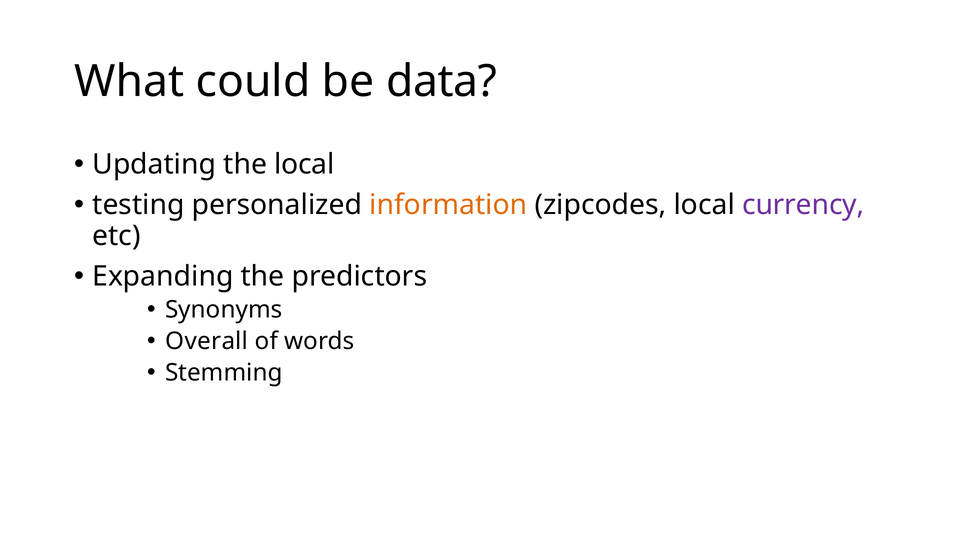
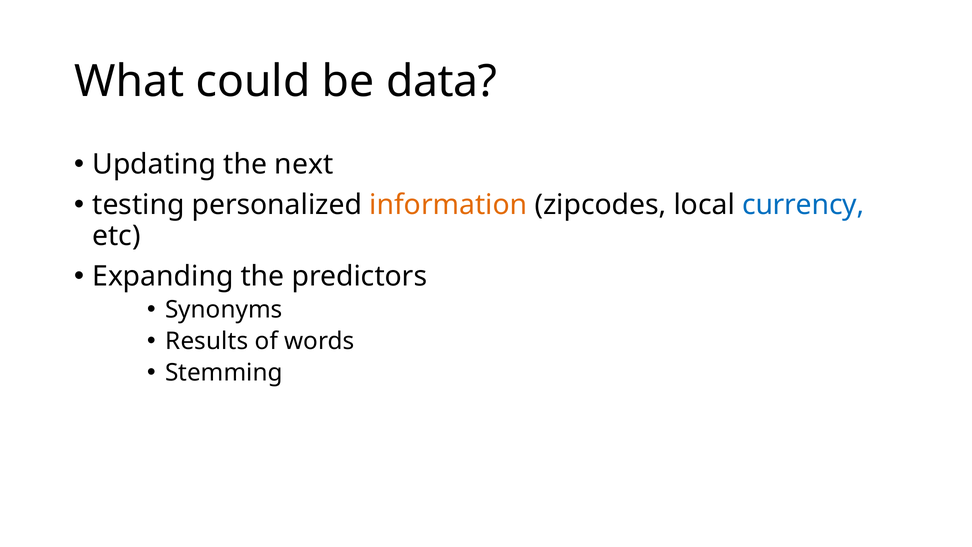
the local: local -> next
currency colour: purple -> blue
Overall: Overall -> Results
